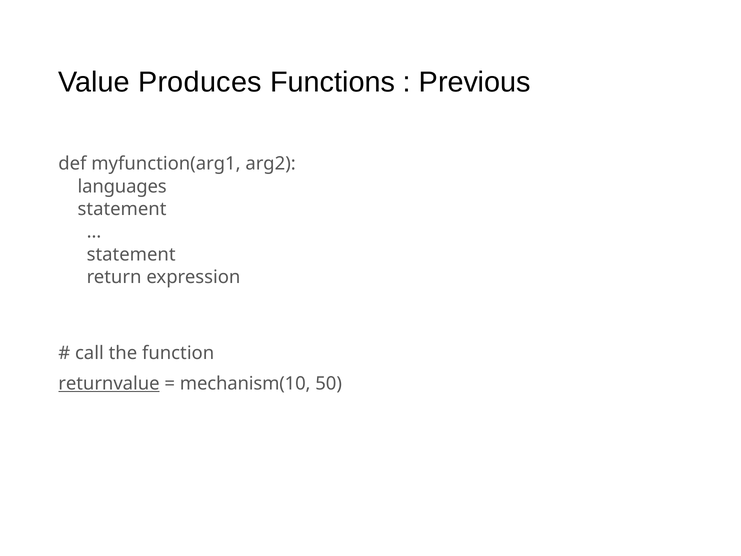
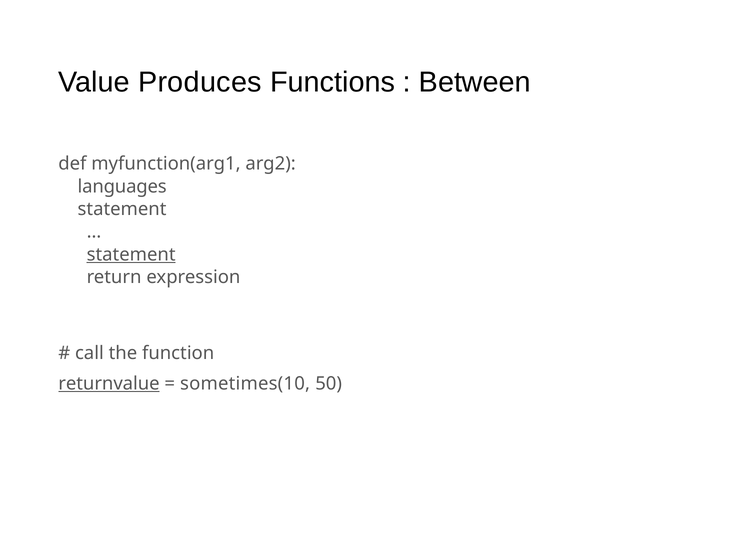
Previous: Previous -> Between
statement at (131, 254) underline: none -> present
mechanism(10: mechanism(10 -> sometimes(10
